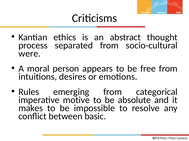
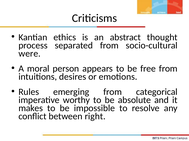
motive: motive -> worthy
basic: basic -> right
